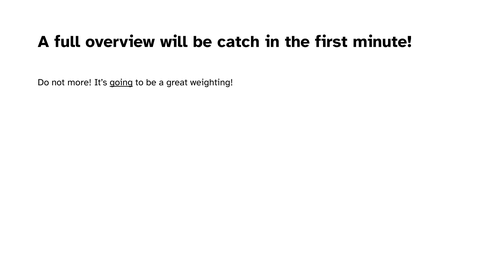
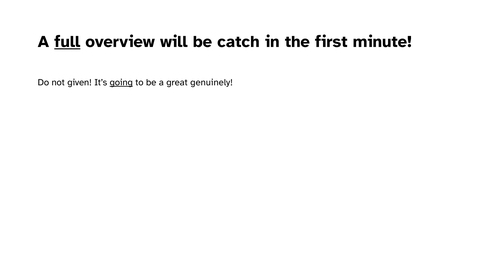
full underline: none -> present
more: more -> given
weighting: weighting -> genuinely
